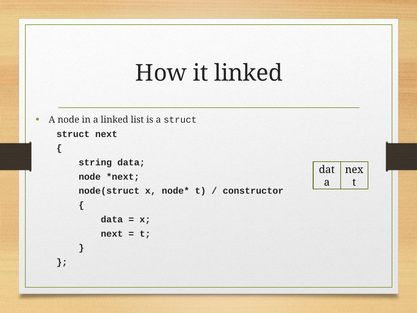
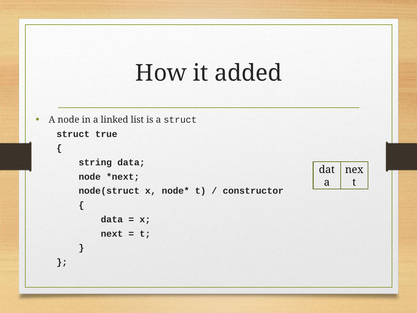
it linked: linked -> added
struct next: next -> true
